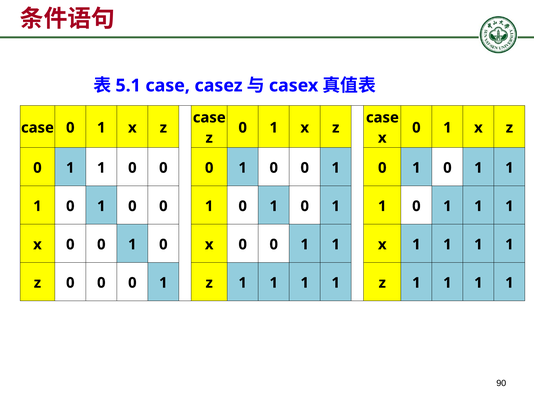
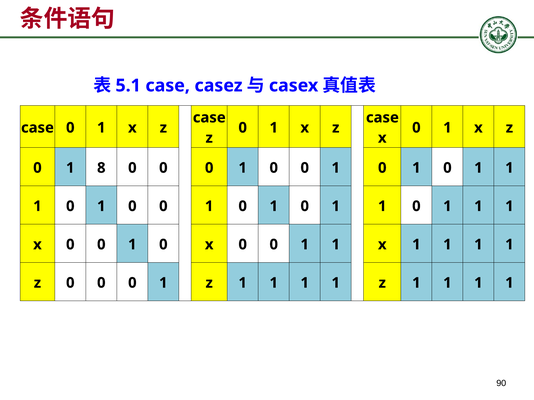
1 at (101, 168): 1 -> 8
